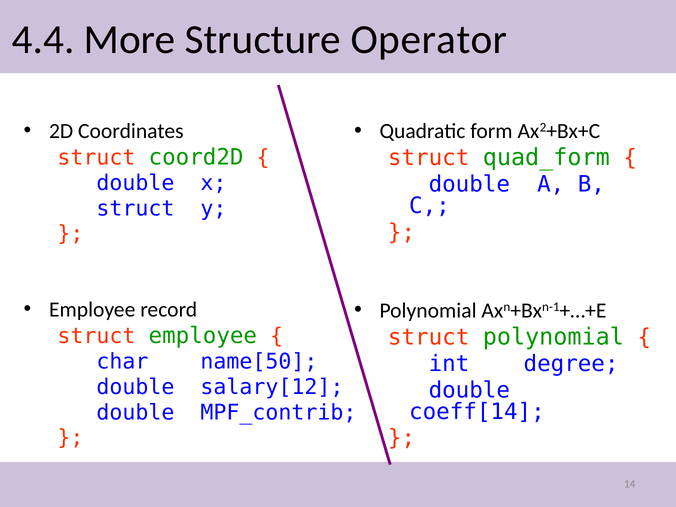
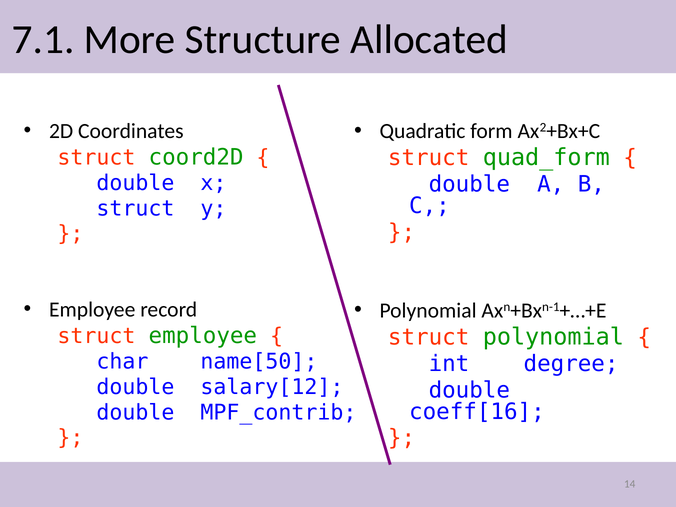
4.4: 4.4 -> 7.1
Operator: Operator -> Allocated
coeff[14: coeff[14 -> coeff[16
